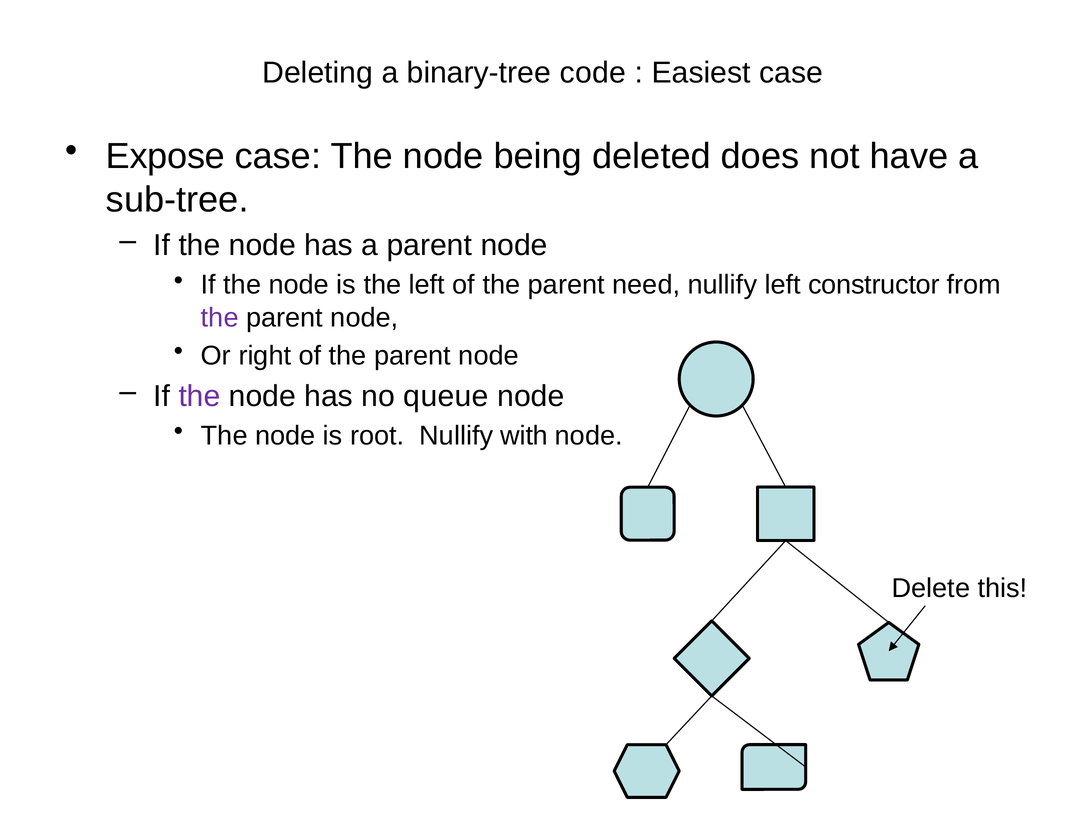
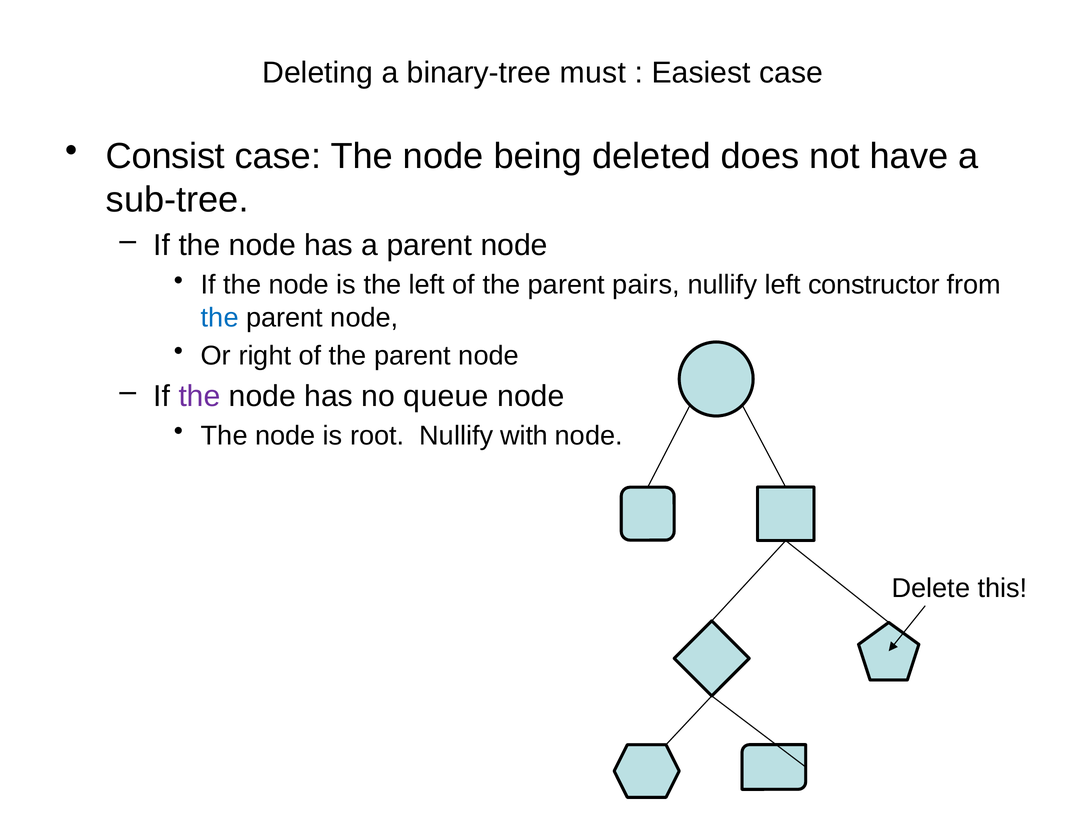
code: code -> must
Expose: Expose -> Consist
need: need -> pairs
the at (220, 317) colour: purple -> blue
